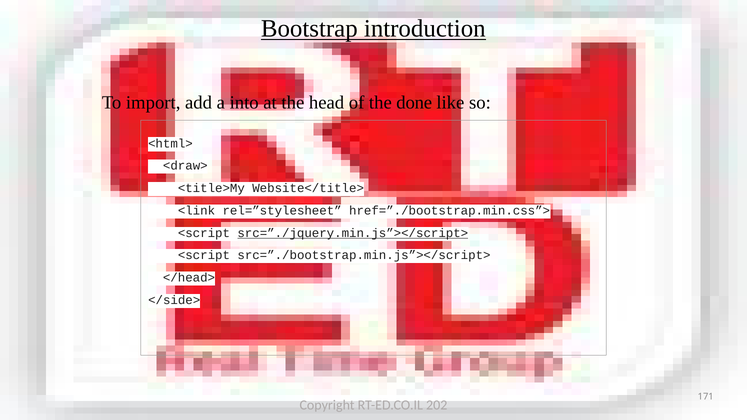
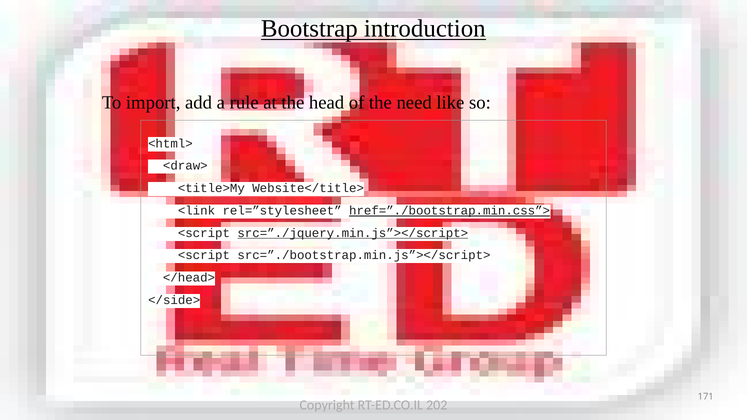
into: into -> rule
done: done -> need
href=”./bootstrap.min.css”> underline: none -> present
